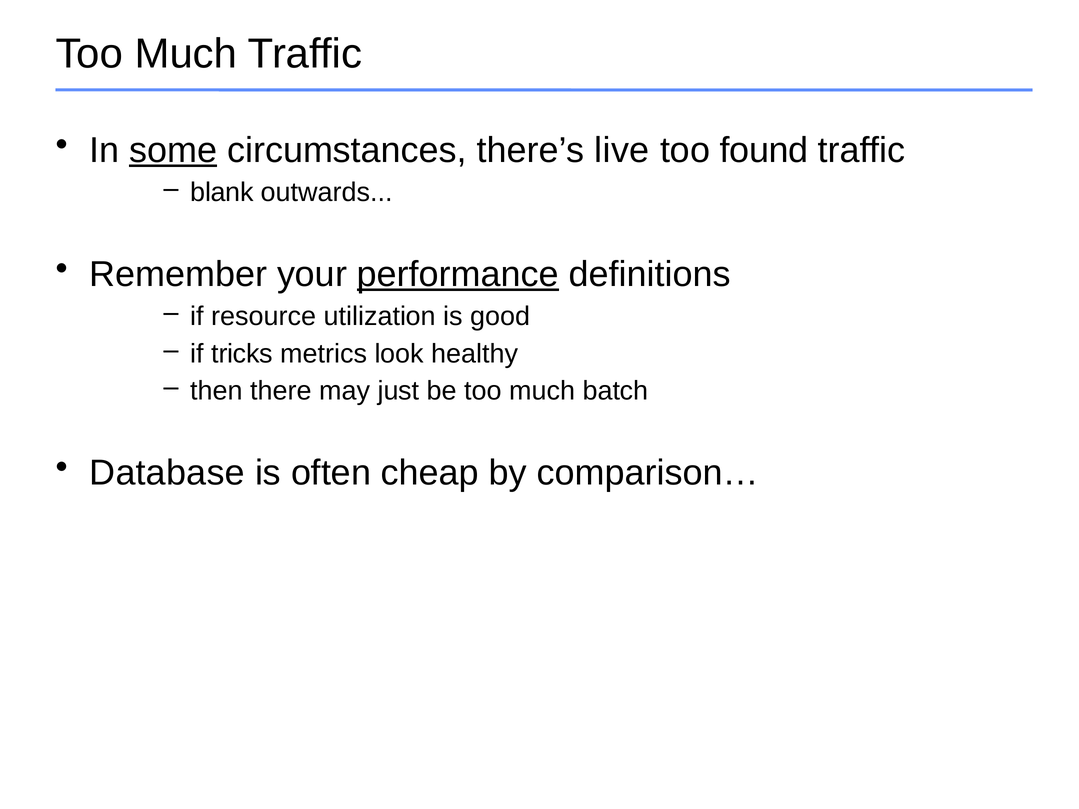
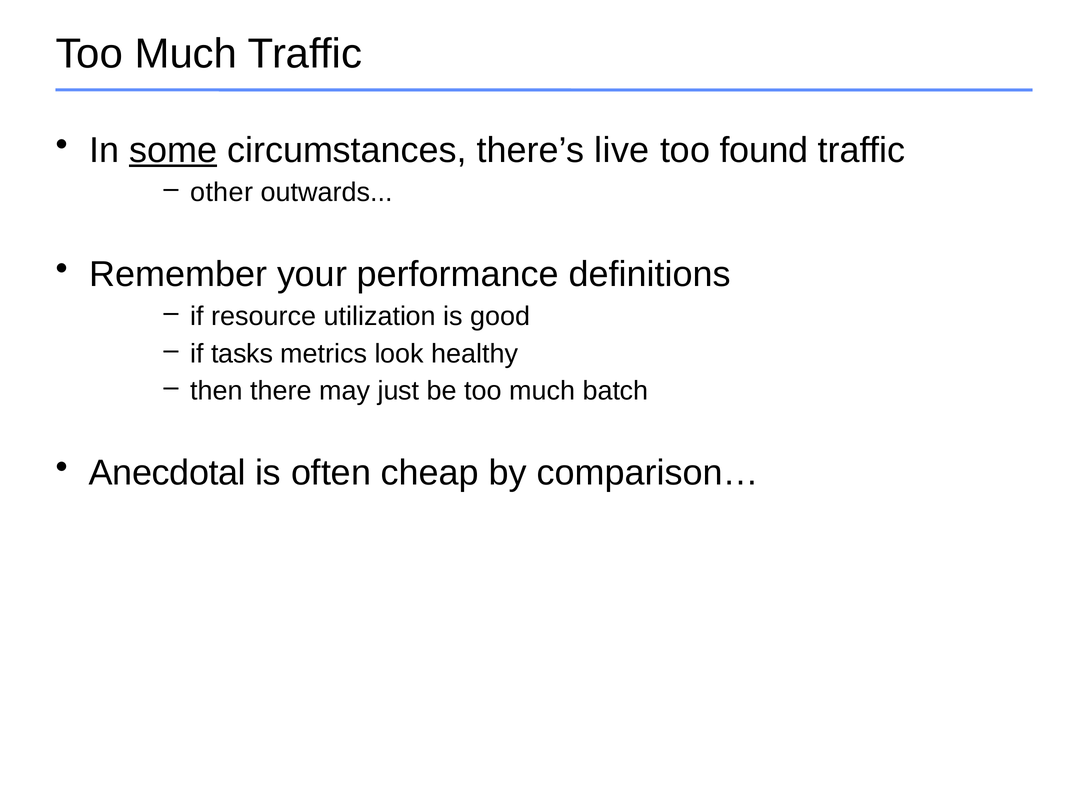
blank: blank -> other
performance underline: present -> none
tricks: tricks -> tasks
Database: Database -> Anecdotal
